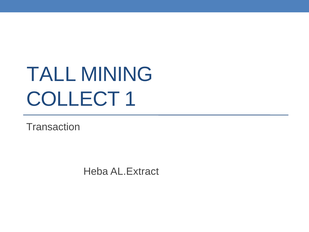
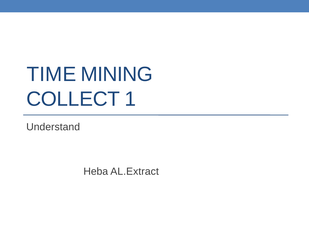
TALL: TALL -> TIME
Transaction: Transaction -> Understand
